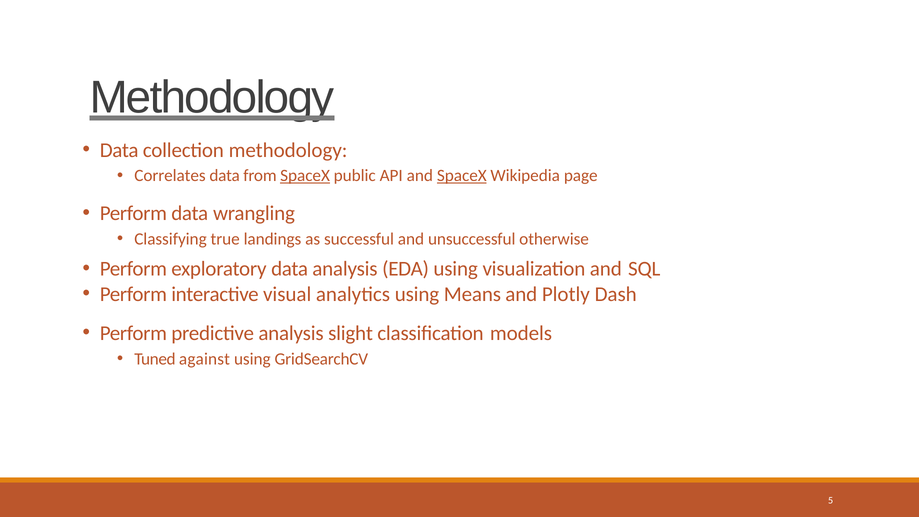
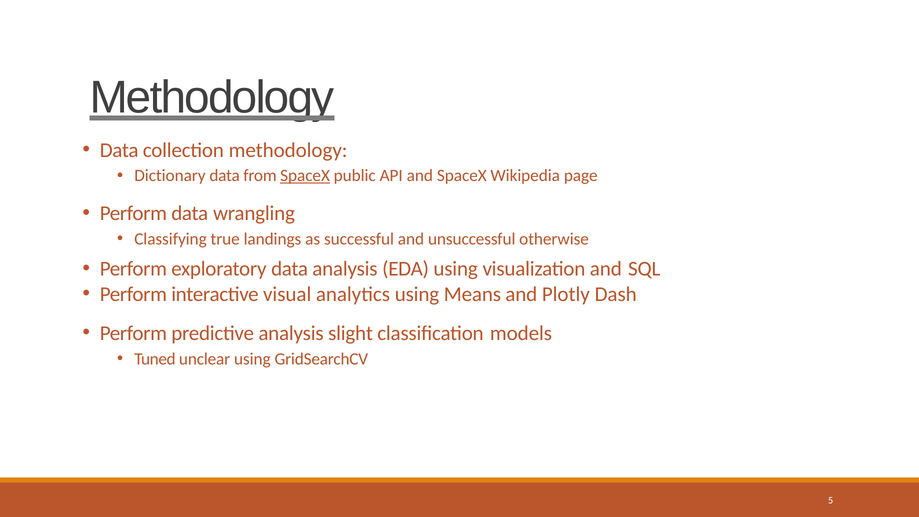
Correlates: Correlates -> Dictionary
SpaceX at (462, 176) underline: present -> none
against: against -> unclear
